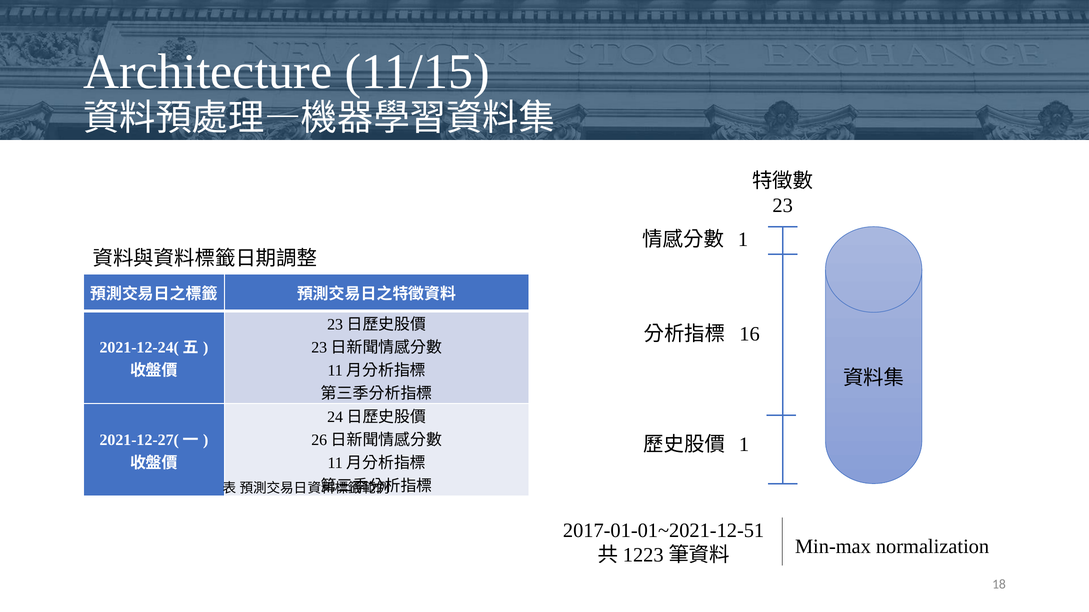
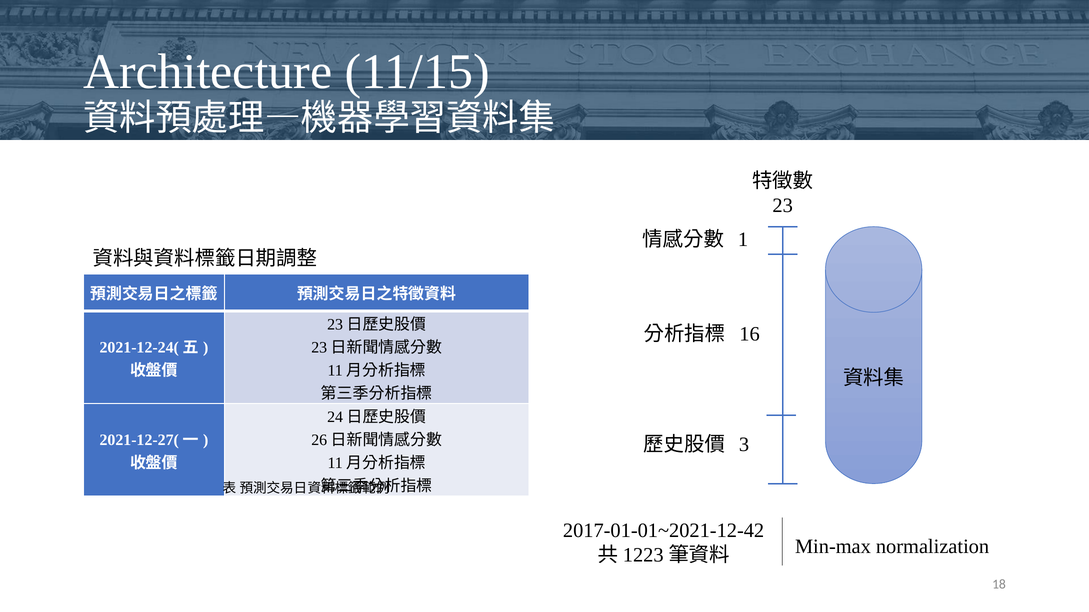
1 at (744, 445): 1 -> 3
2017-01-01~2021-12-51: 2017-01-01~2021-12-51 -> 2017-01-01~2021-12-42
